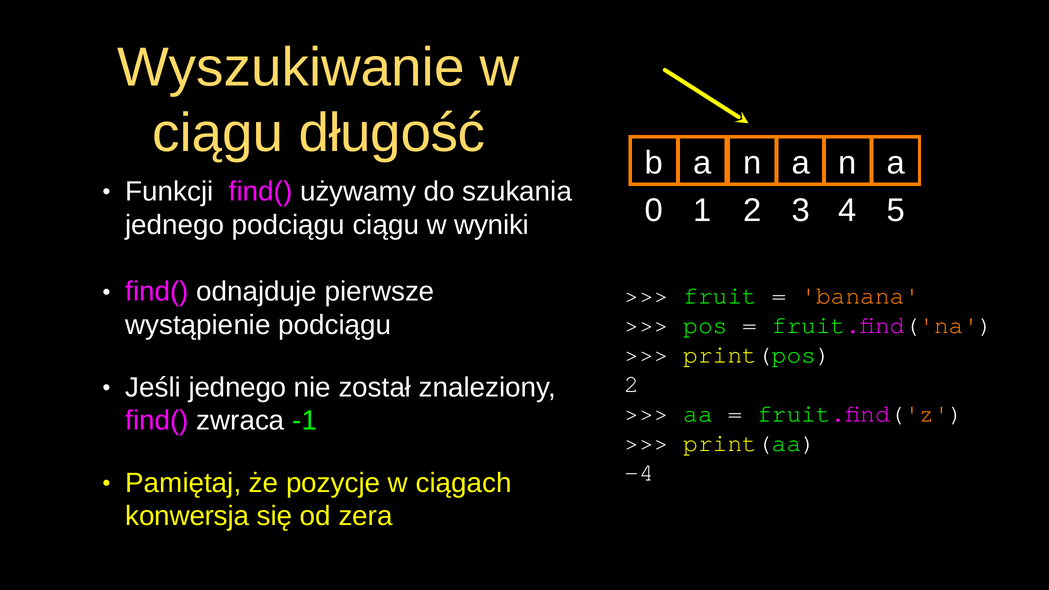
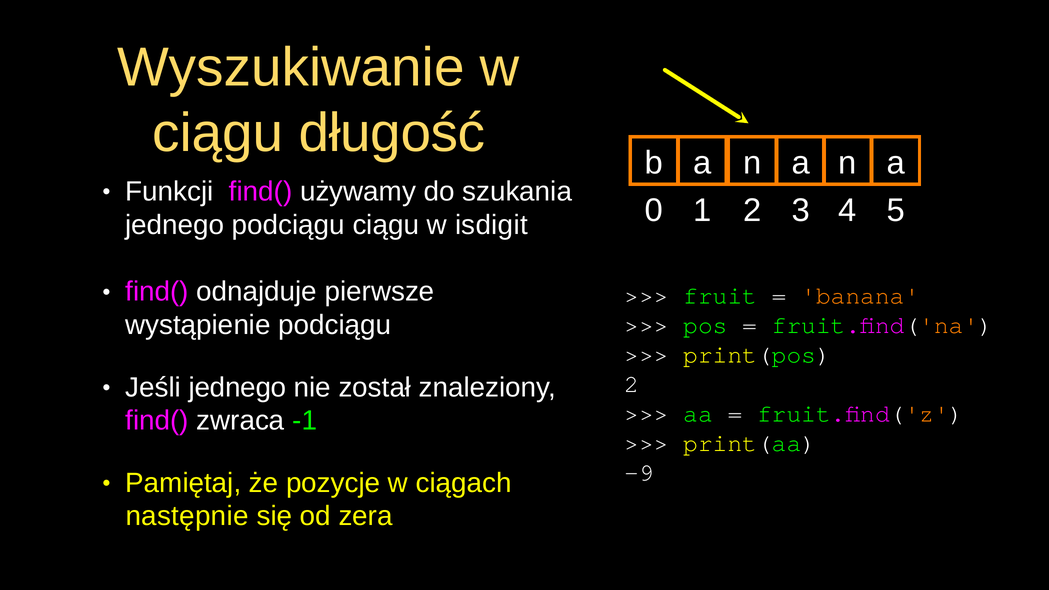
wyniki: wyniki -> isdigit
-4: -4 -> -9
konwersja: konwersja -> następnie
